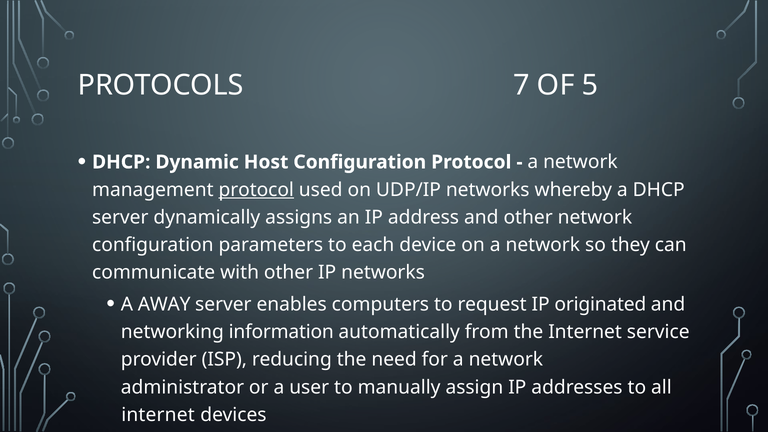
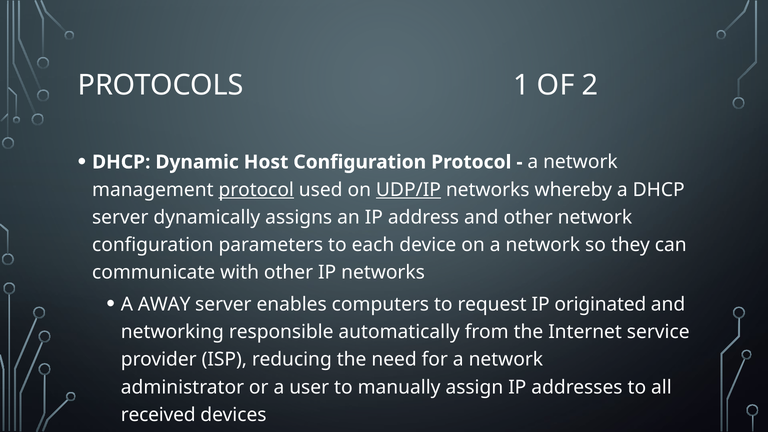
7: 7 -> 1
5: 5 -> 2
UDP/IP underline: none -> present
information: information -> responsible
internet at (158, 415): internet -> received
